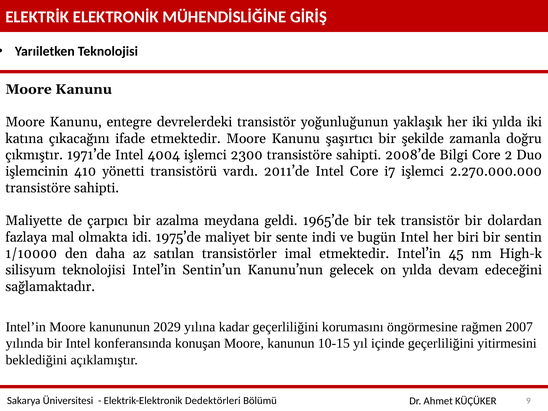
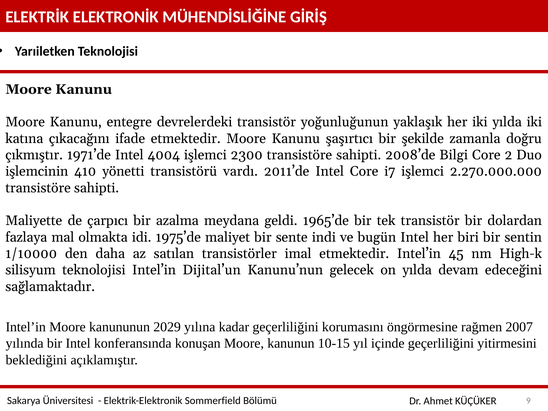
Sentin’un: Sentin’un -> Dijital’un
Dedektörleri: Dedektörleri -> Sommerfield
